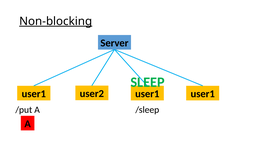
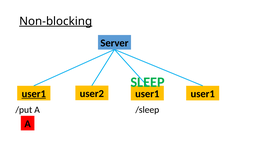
user1 at (34, 94) underline: none -> present
